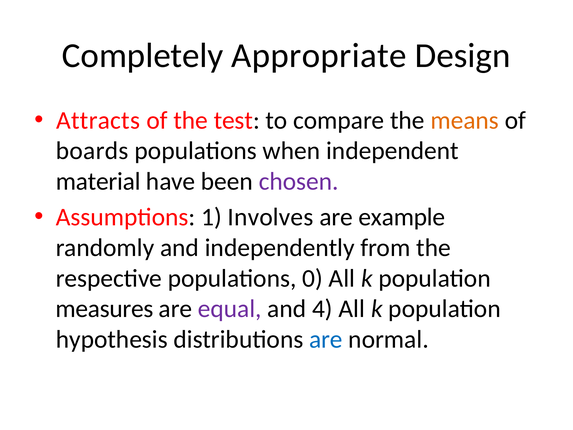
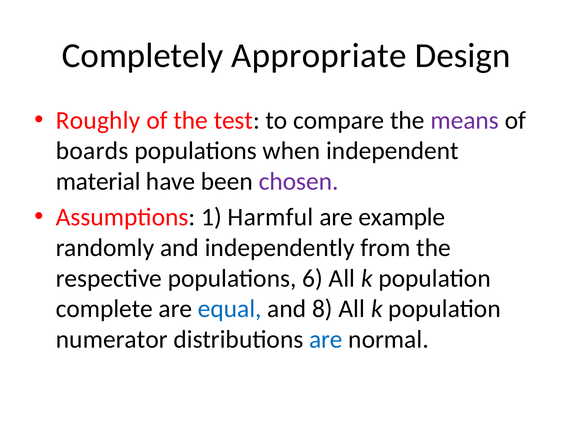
Attracts: Attracts -> Roughly
means colour: orange -> purple
Involves: Involves -> Harmful
0: 0 -> 6
measures: measures -> complete
equal colour: purple -> blue
4: 4 -> 8
hypothesis: hypothesis -> numerator
